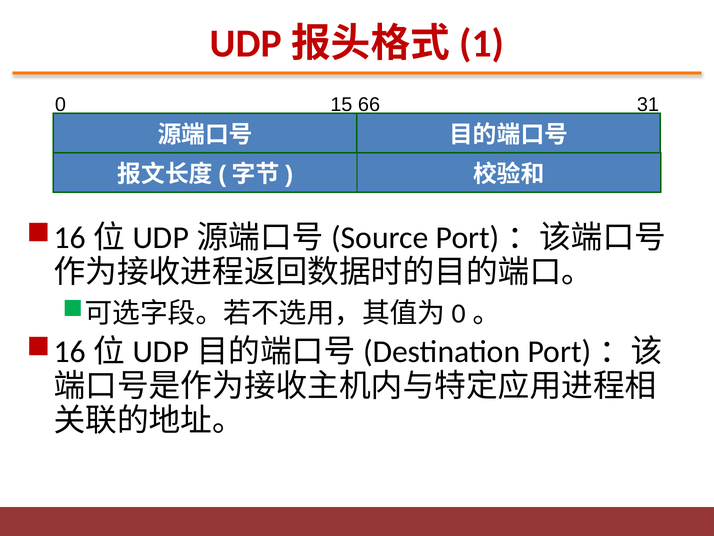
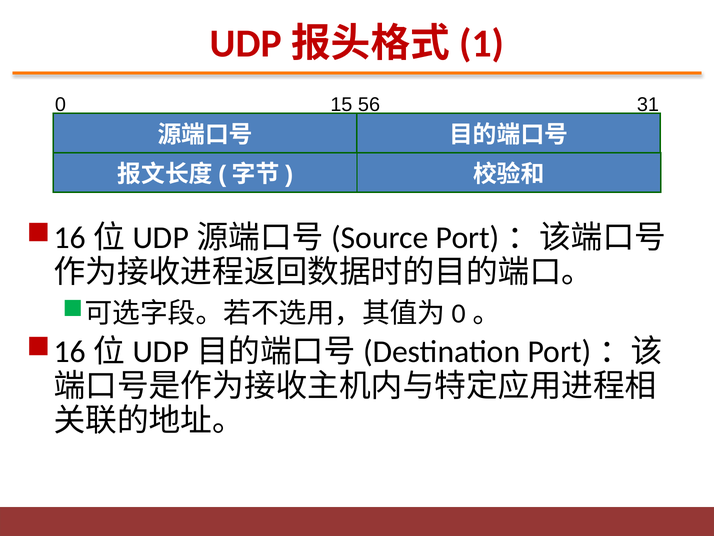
66: 66 -> 56
